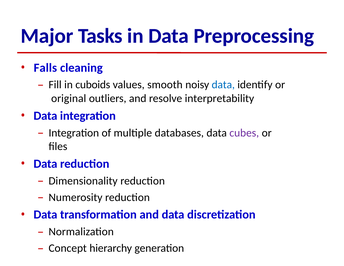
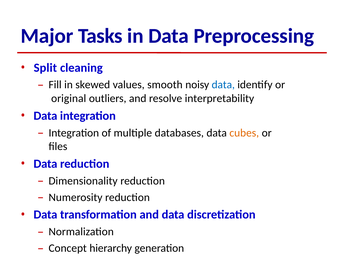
Falls: Falls -> Split
cuboids: cuboids -> skewed
cubes colour: purple -> orange
